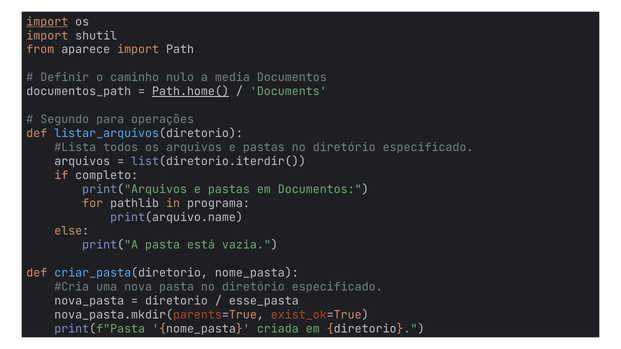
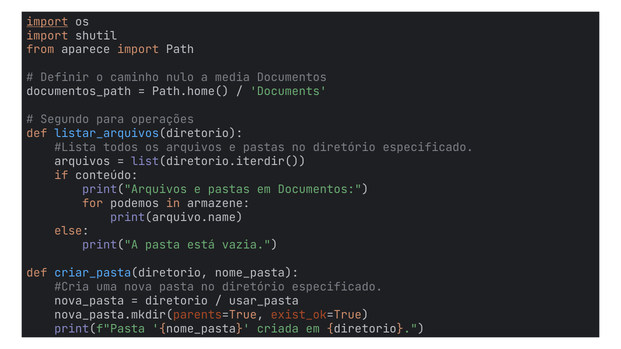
Path.home( underline: present -> none
completo: completo -> conteúdo
pathlib: pathlib -> podemos
programa: programa -> armazene
esse_pasta: esse_pasta -> usar_pasta
